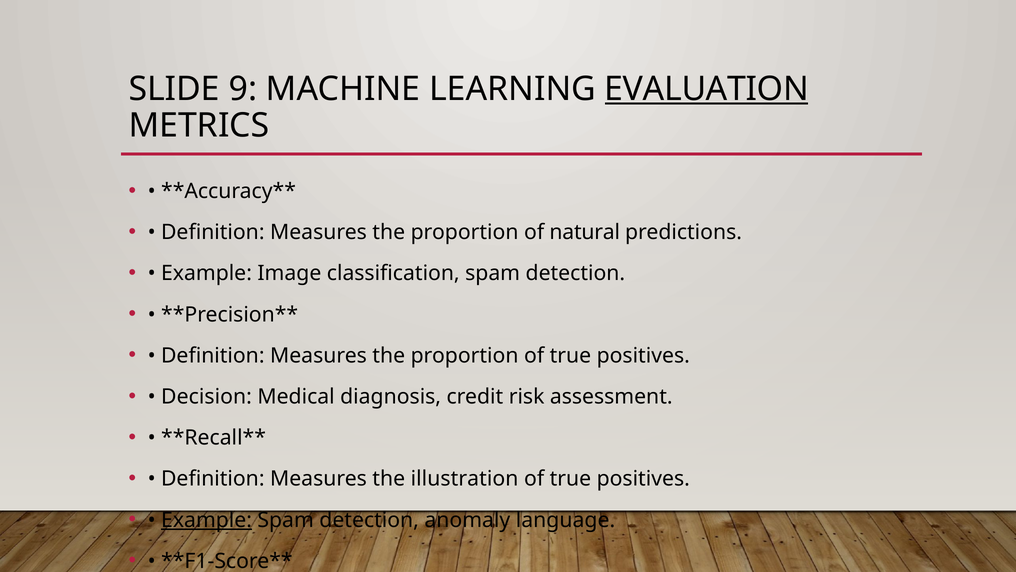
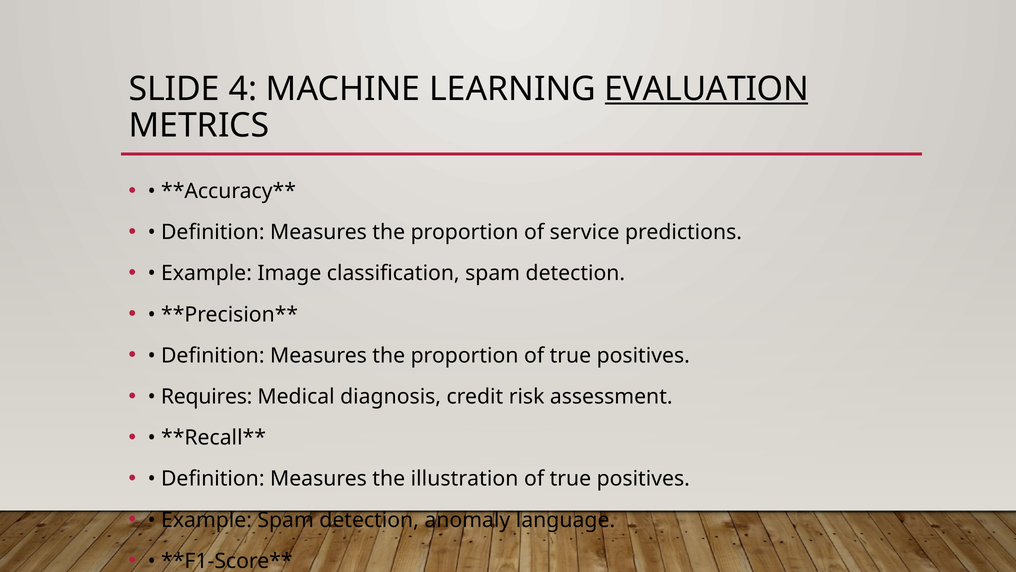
9: 9 -> 4
natural: natural -> service
Decision: Decision -> Requires
Example at (207, 520) underline: present -> none
